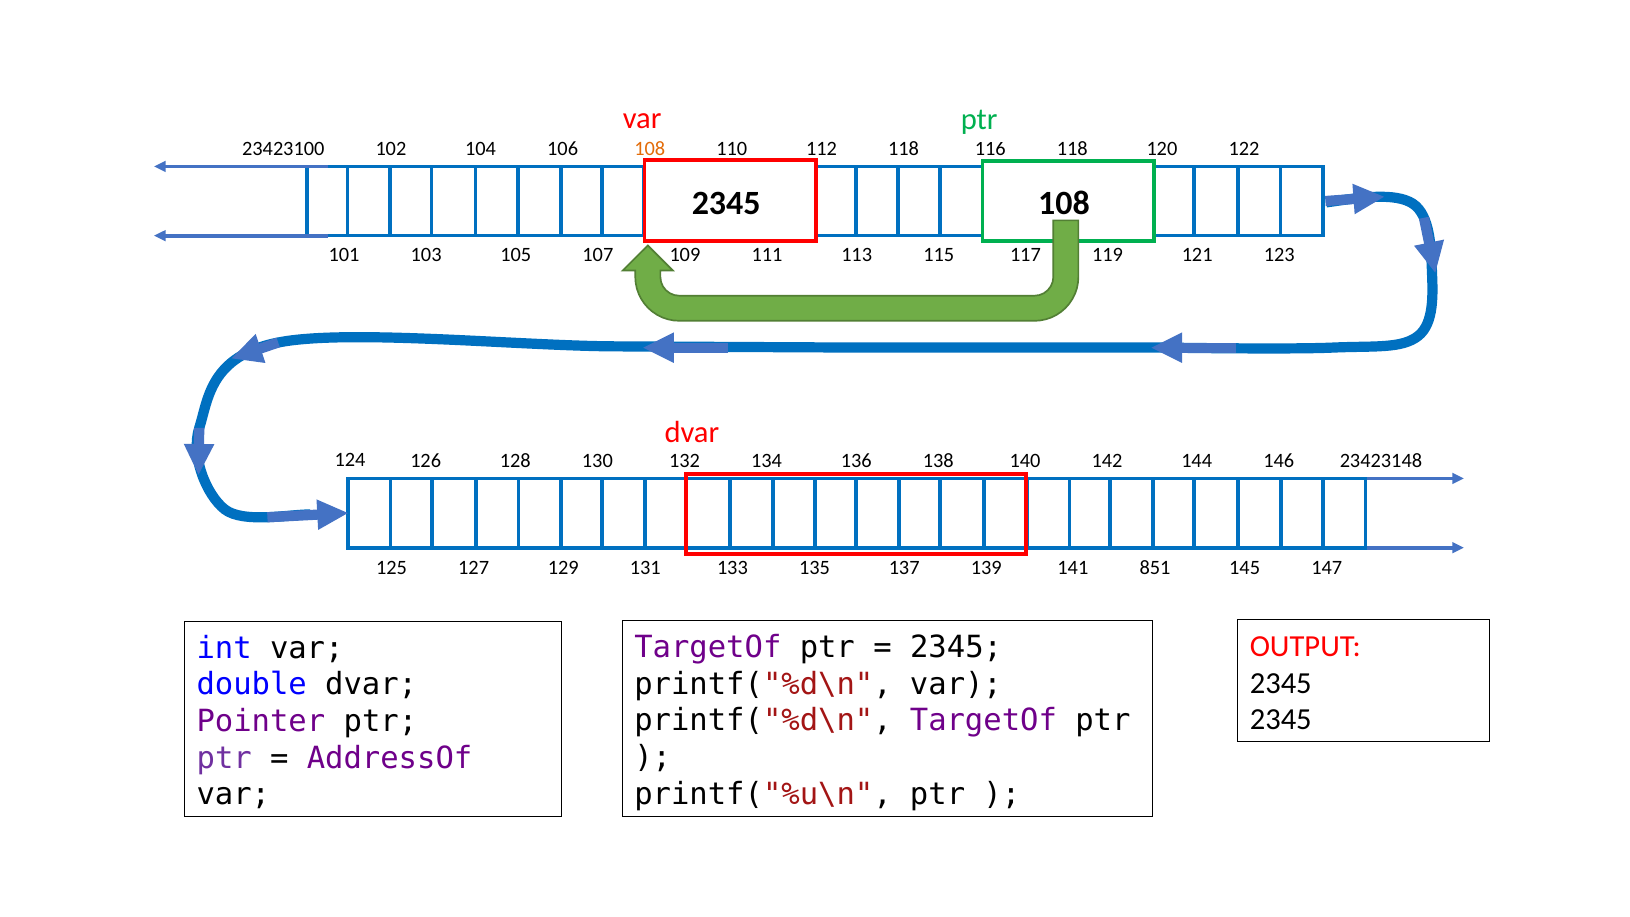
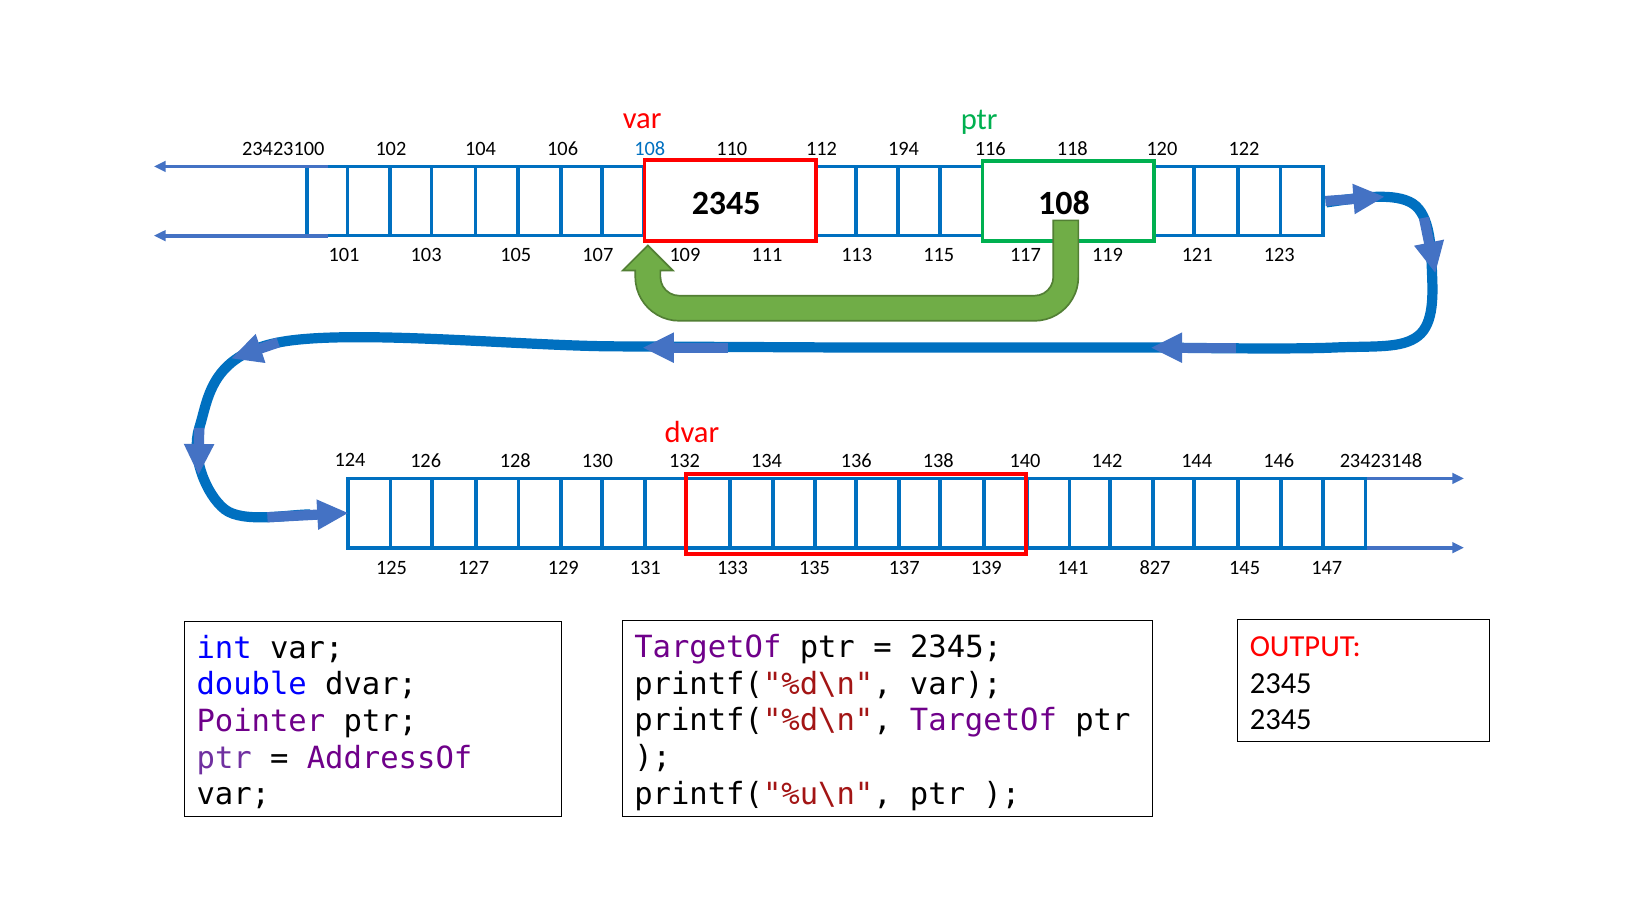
108 at (650, 149) colour: orange -> blue
112 118: 118 -> 194
851: 851 -> 827
